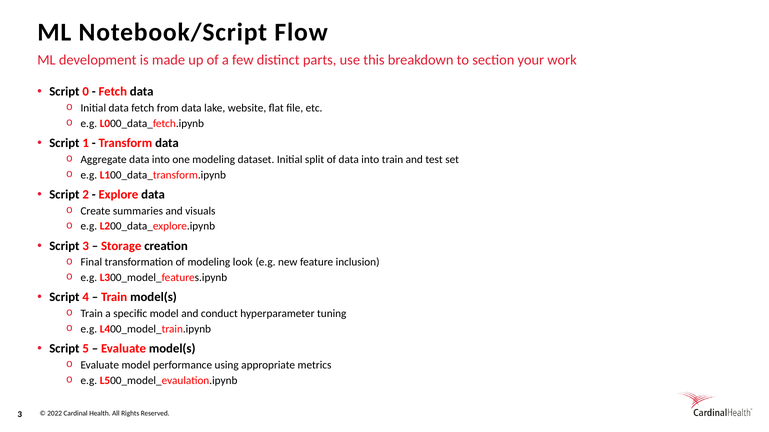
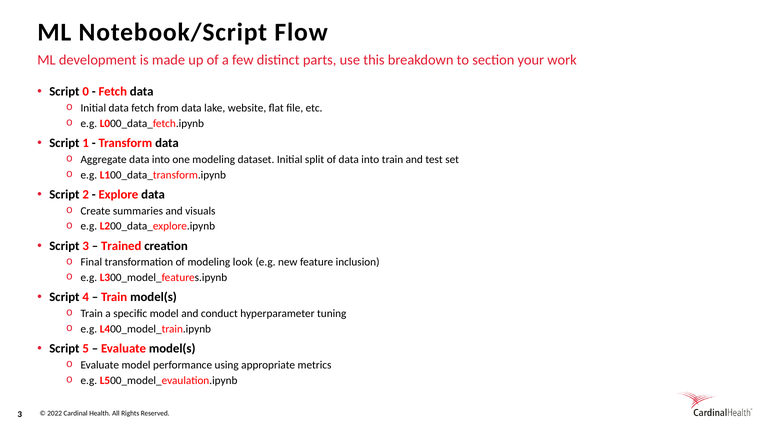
Storage: Storage -> Trained
